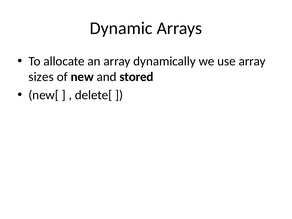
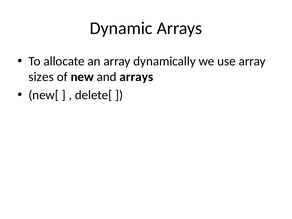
and stored: stored -> arrays
